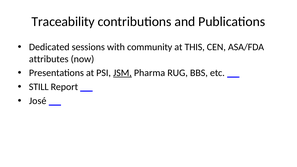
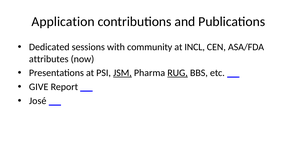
Traceability: Traceability -> Application
THIS: THIS -> INCL
RUG underline: none -> present
STILL: STILL -> GIVE
